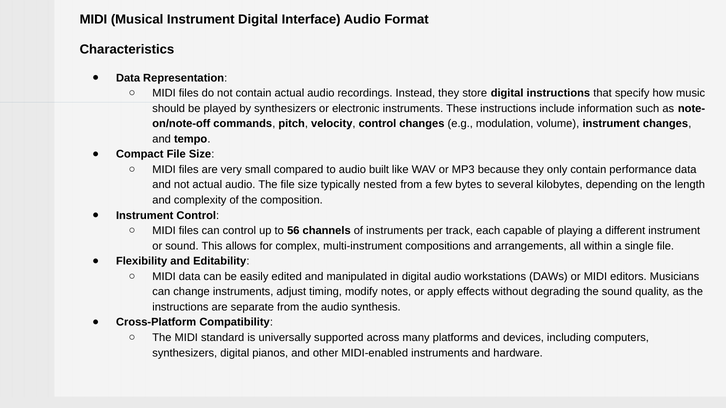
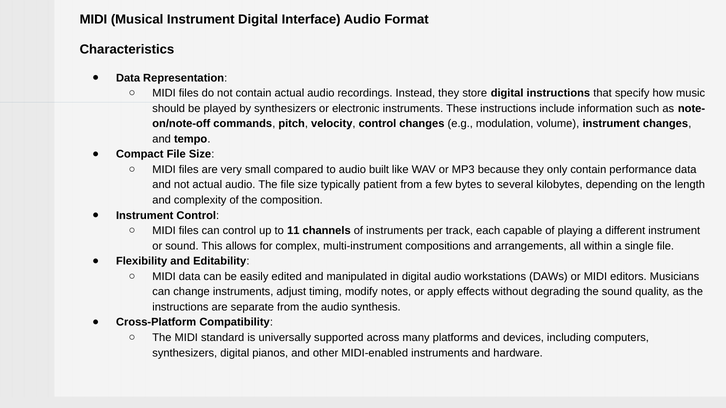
nested: nested -> patient
56: 56 -> 11
